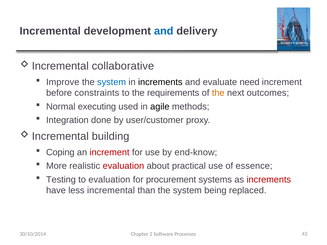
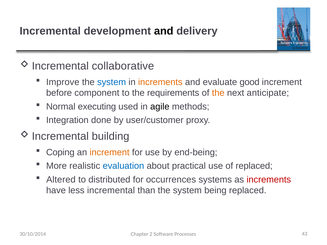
and at (164, 31) colour: blue -> black
increments at (160, 82) colour: black -> orange
need: need -> good
constraints: constraints -> component
outcomes: outcomes -> anticipate
increment at (110, 152) colour: red -> orange
end-know: end-know -> end-being
evaluation at (123, 166) colour: red -> blue
of essence: essence -> replaced
Testing: Testing -> Altered
to evaluation: evaluation -> distributed
procurement: procurement -> occurrences
